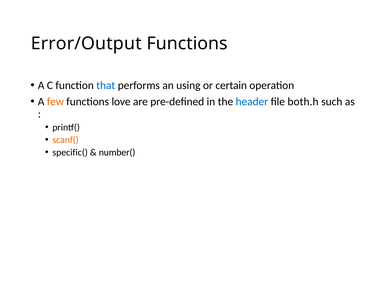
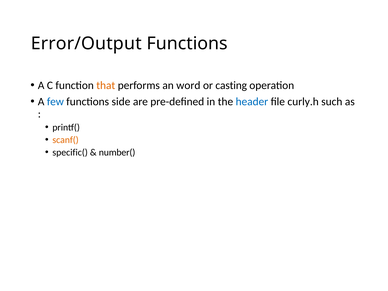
that colour: blue -> orange
using: using -> word
certain: certain -> casting
few colour: orange -> blue
love: love -> side
both.h: both.h -> curly.h
